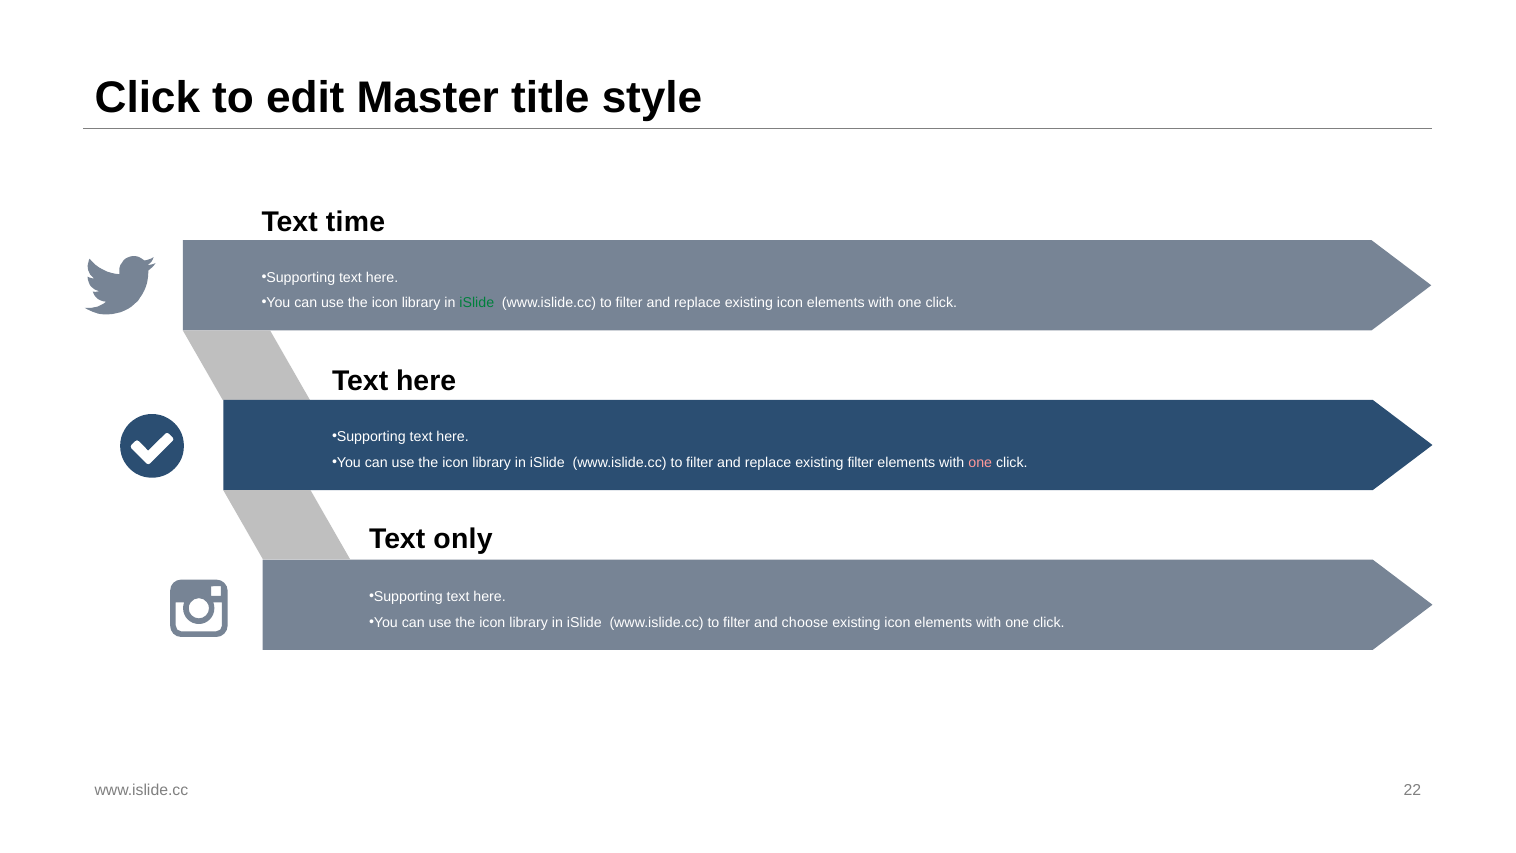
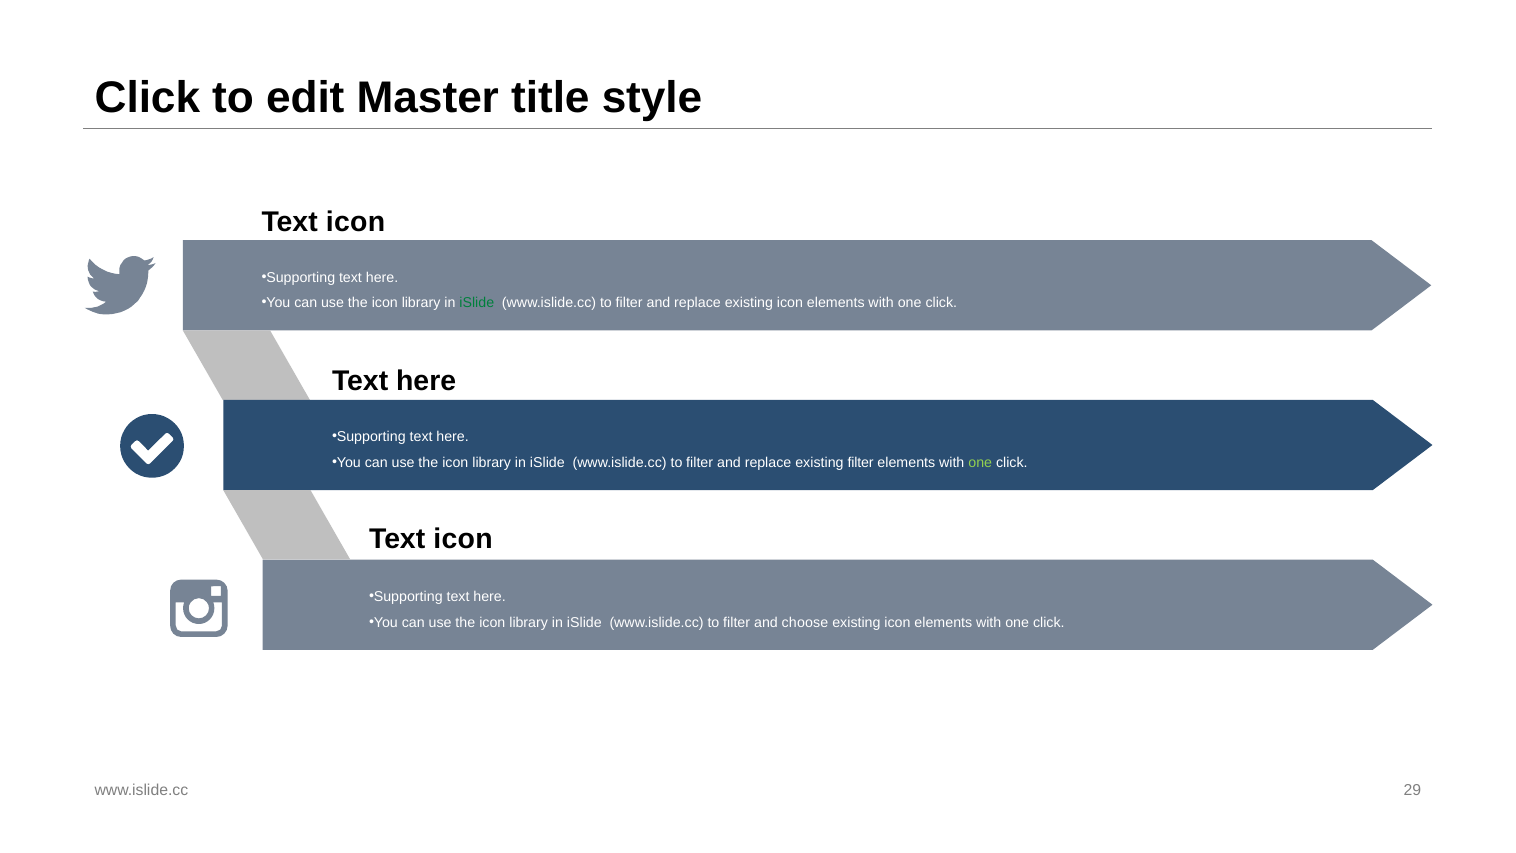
time at (355, 222): time -> icon
one at (980, 463) colour: pink -> light green
only at (463, 539): only -> icon
22: 22 -> 29
